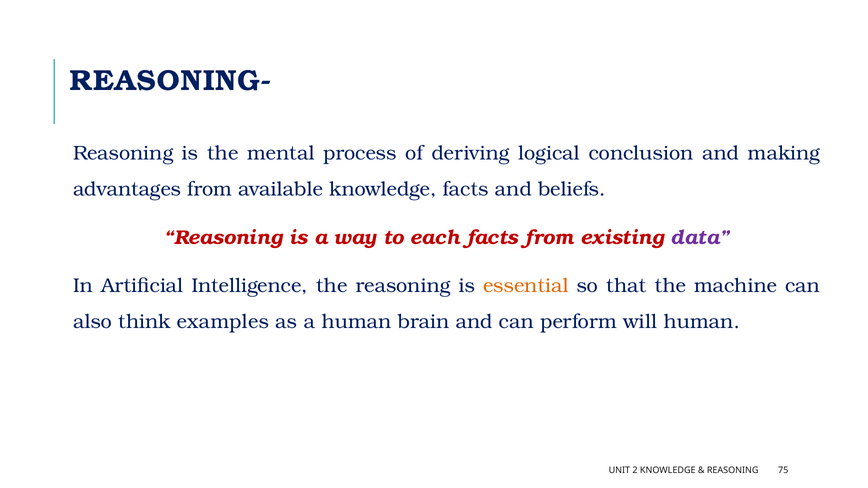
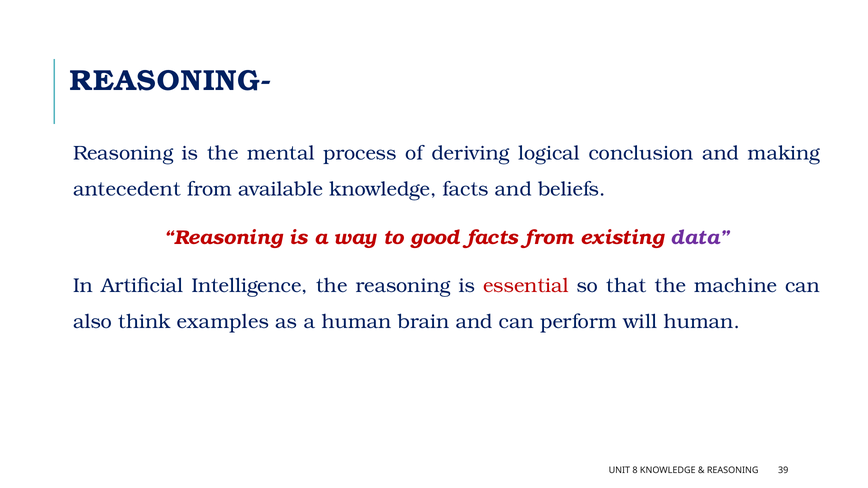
advantages: advantages -> antecedent
each: each -> good
essential colour: orange -> red
2: 2 -> 8
75: 75 -> 39
